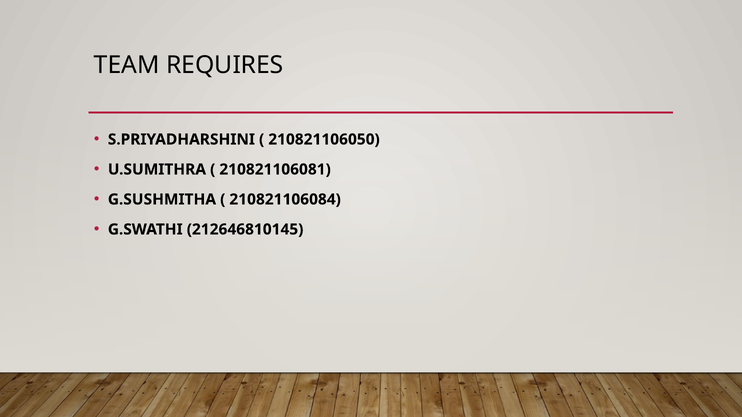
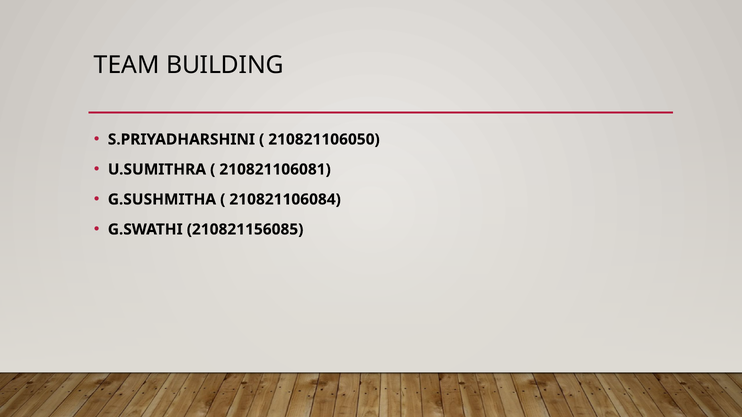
REQUIRES: REQUIRES -> BUILDING
212646810145: 212646810145 -> 210821156085
